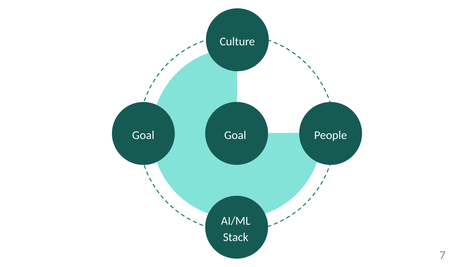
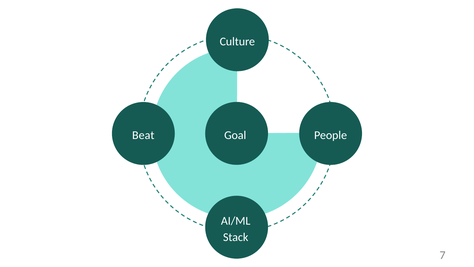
Goal at (143, 135): Goal -> Beat
